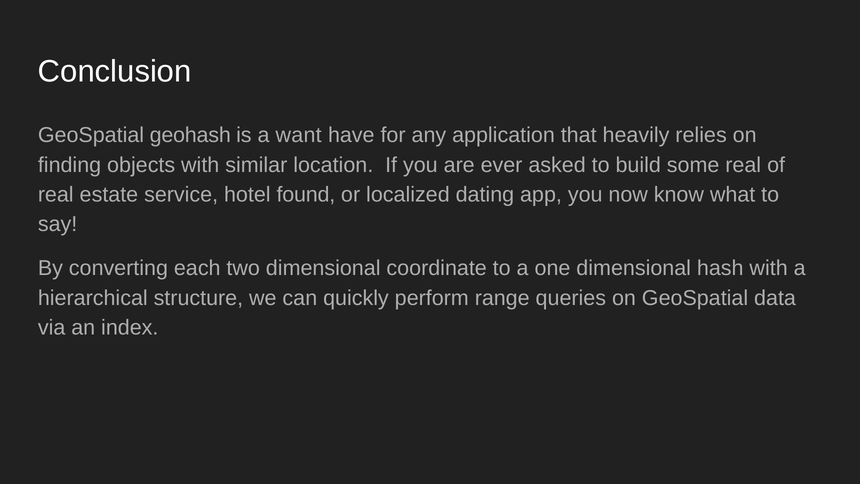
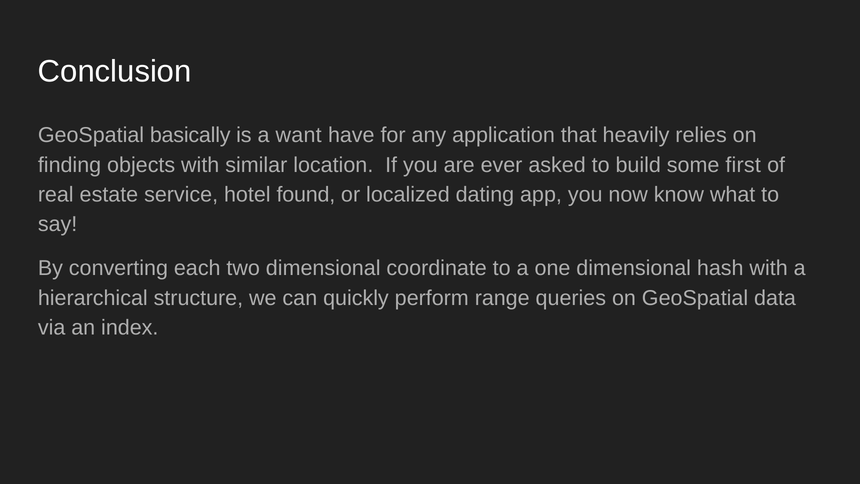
geohash: geohash -> basically
some real: real -> first
